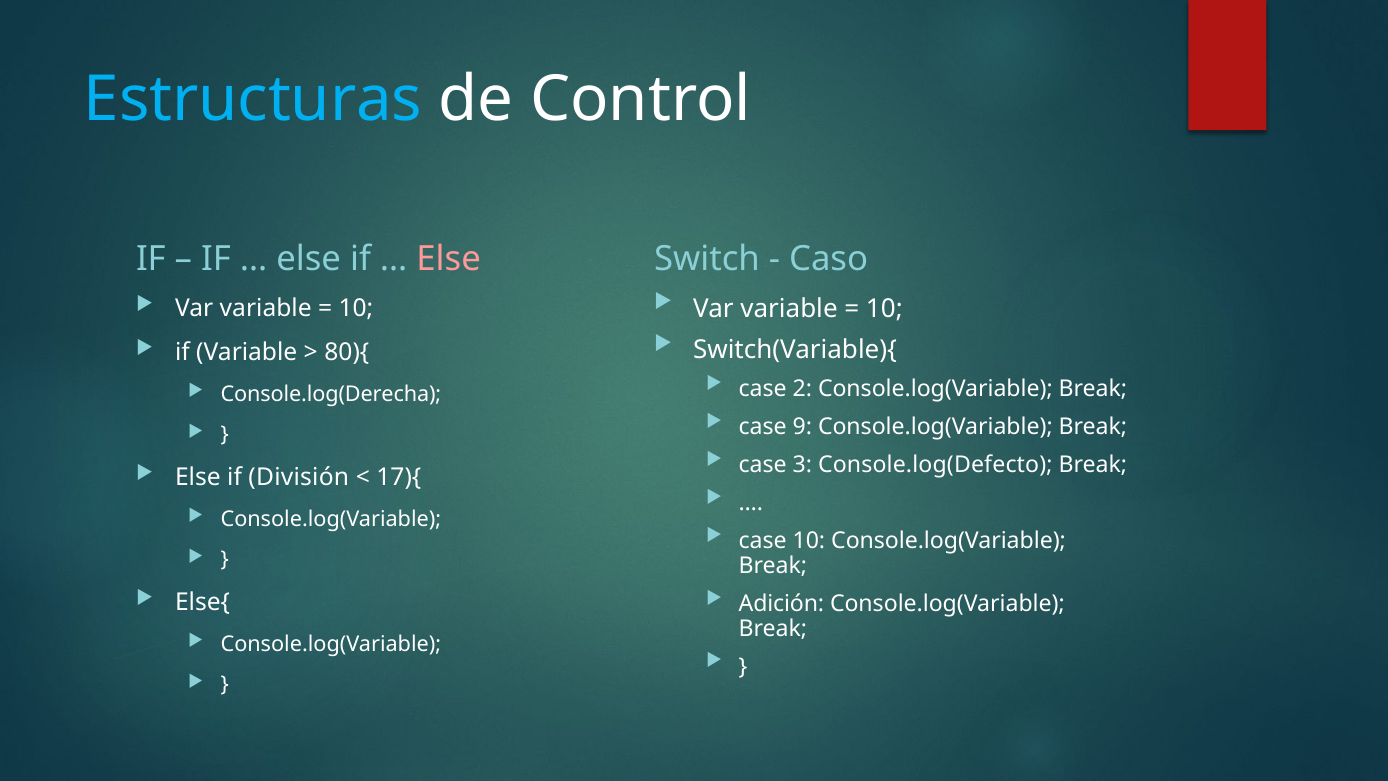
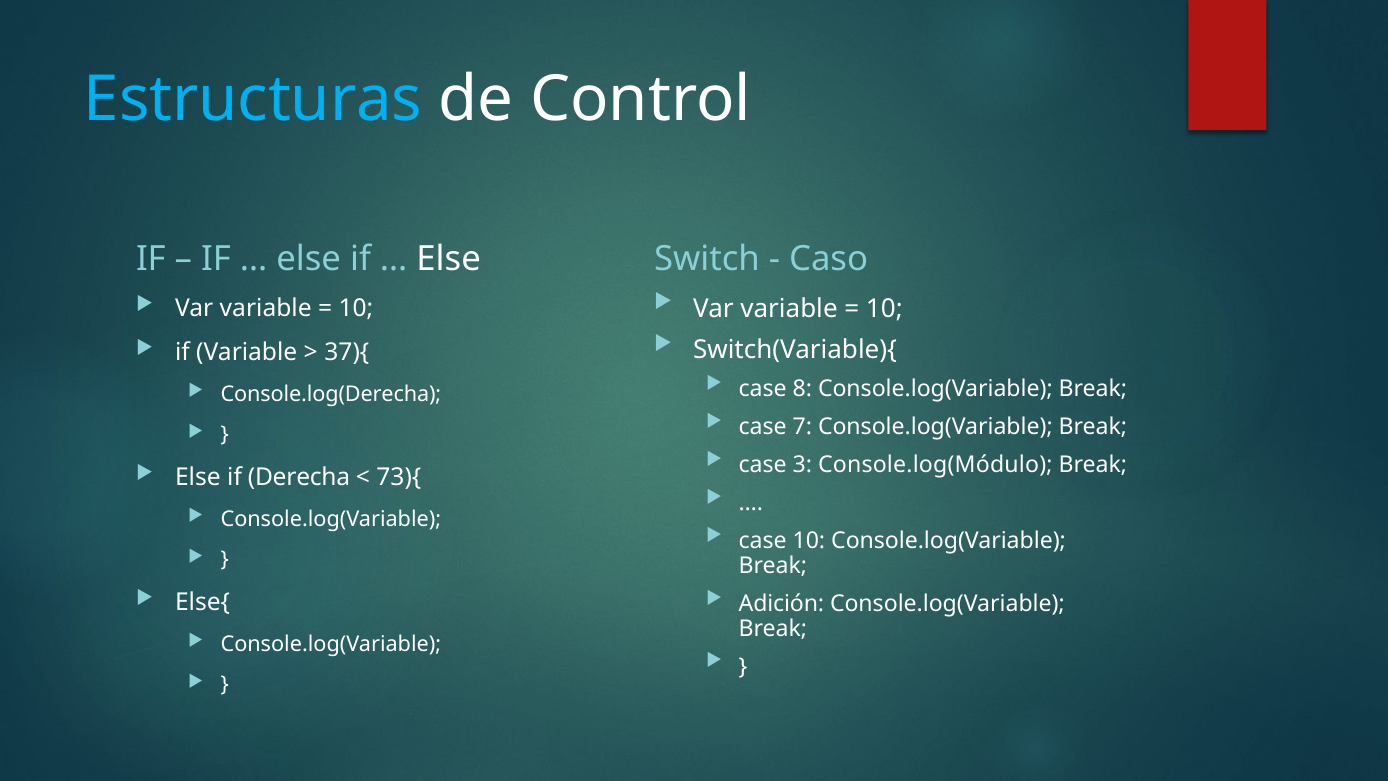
Else at (449, 259) colour: pink -> white
80){: 80){ -> 37){
2: 2 -> 8
9: 9 -> 7
Console.log(Defecto: Console.log(Defecto -> Console.log(Módulo
División: División -> Derecha
17){: 17){ -> 73){
